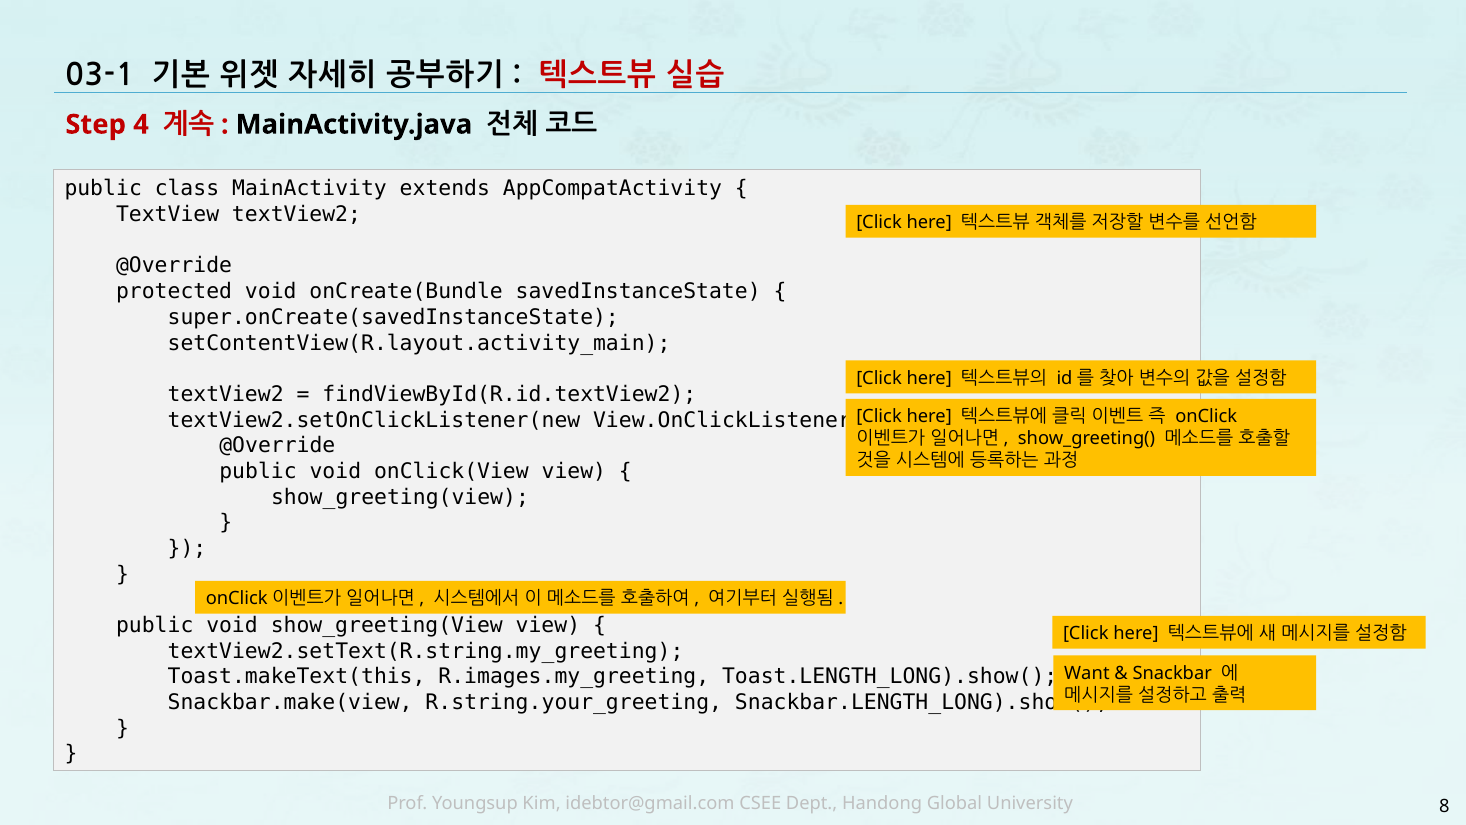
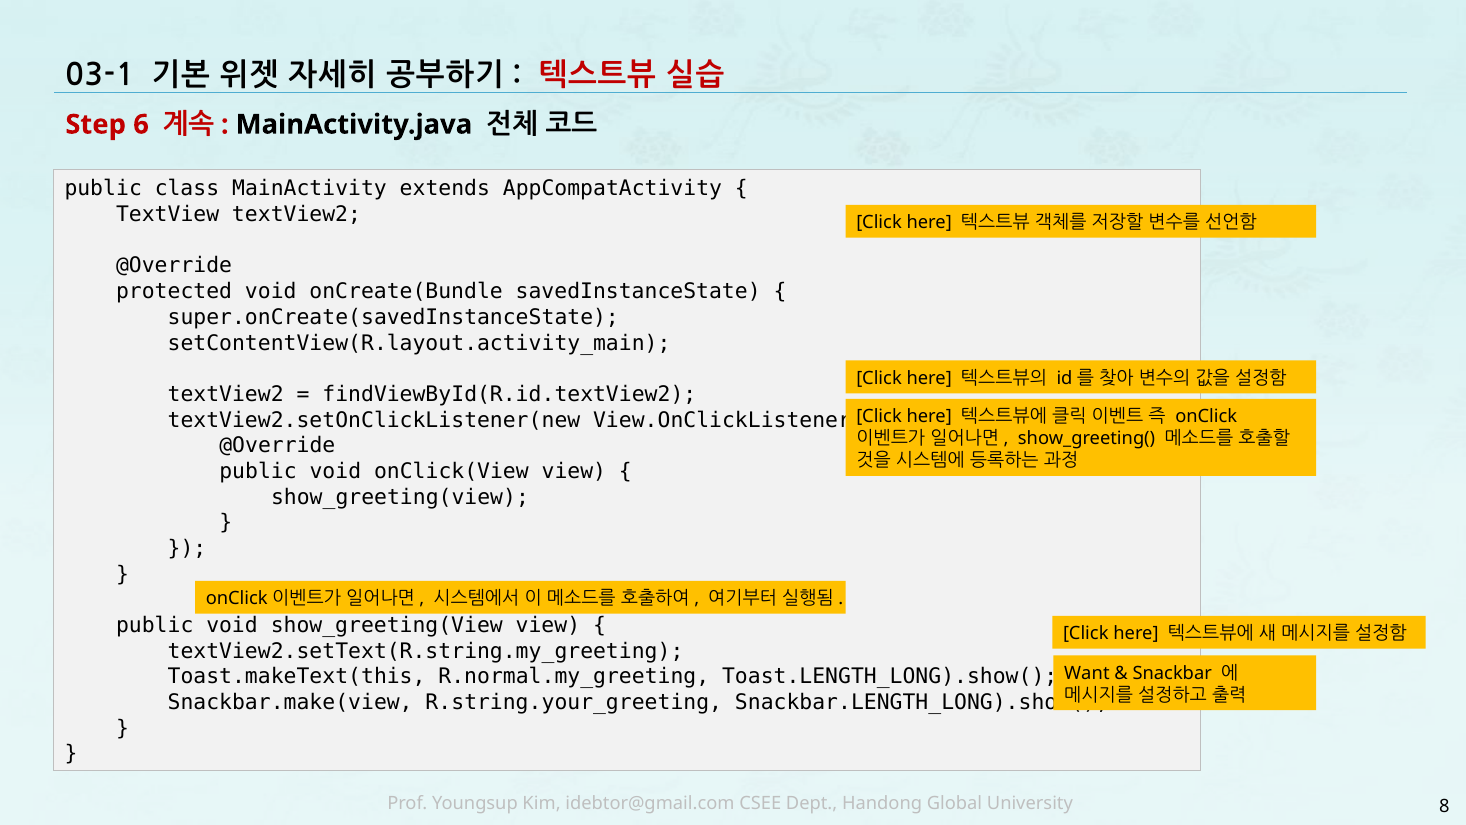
4: 4 -> 6
R.images.my_greeting: R.images.my_greeting -> R.normal.my_greeting
